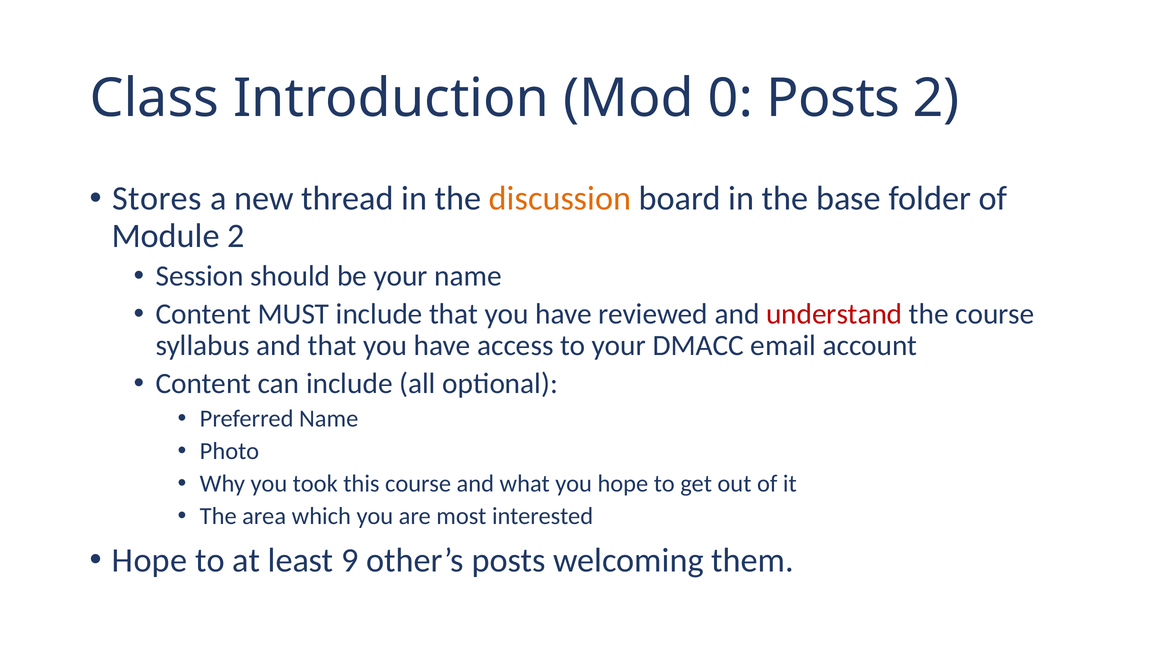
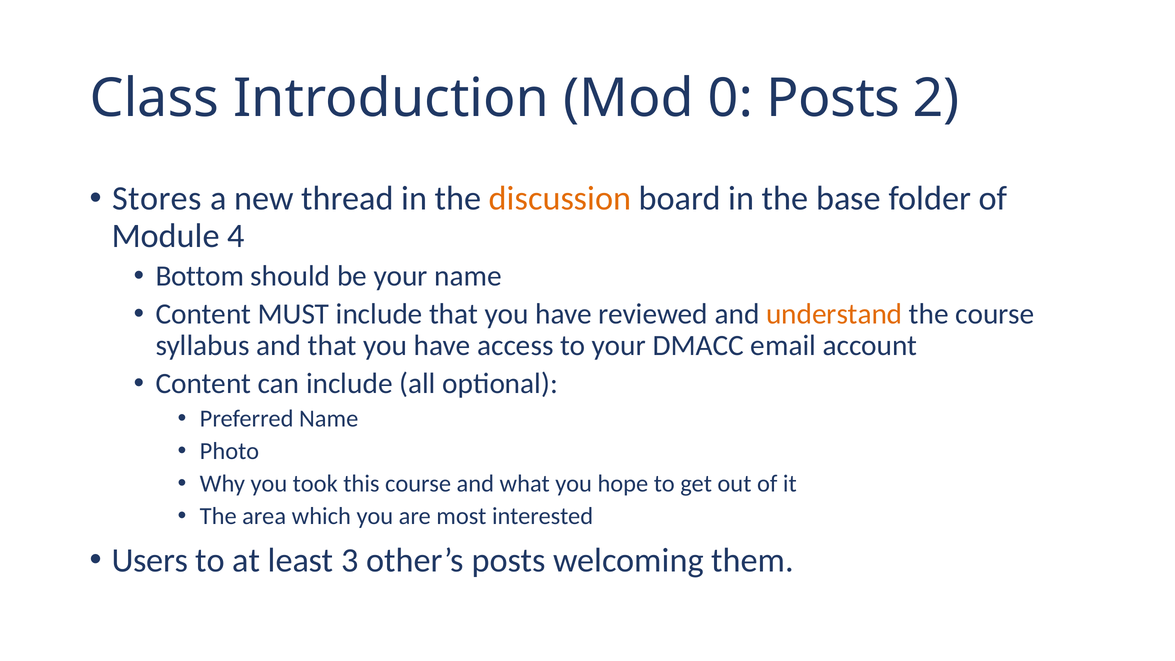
Module 2: 2 -> 4
Session: Session -> Bottom
understand colour: red -> orange
Hope at (150, 560): Hope -> Users
9: 9 -> 3
